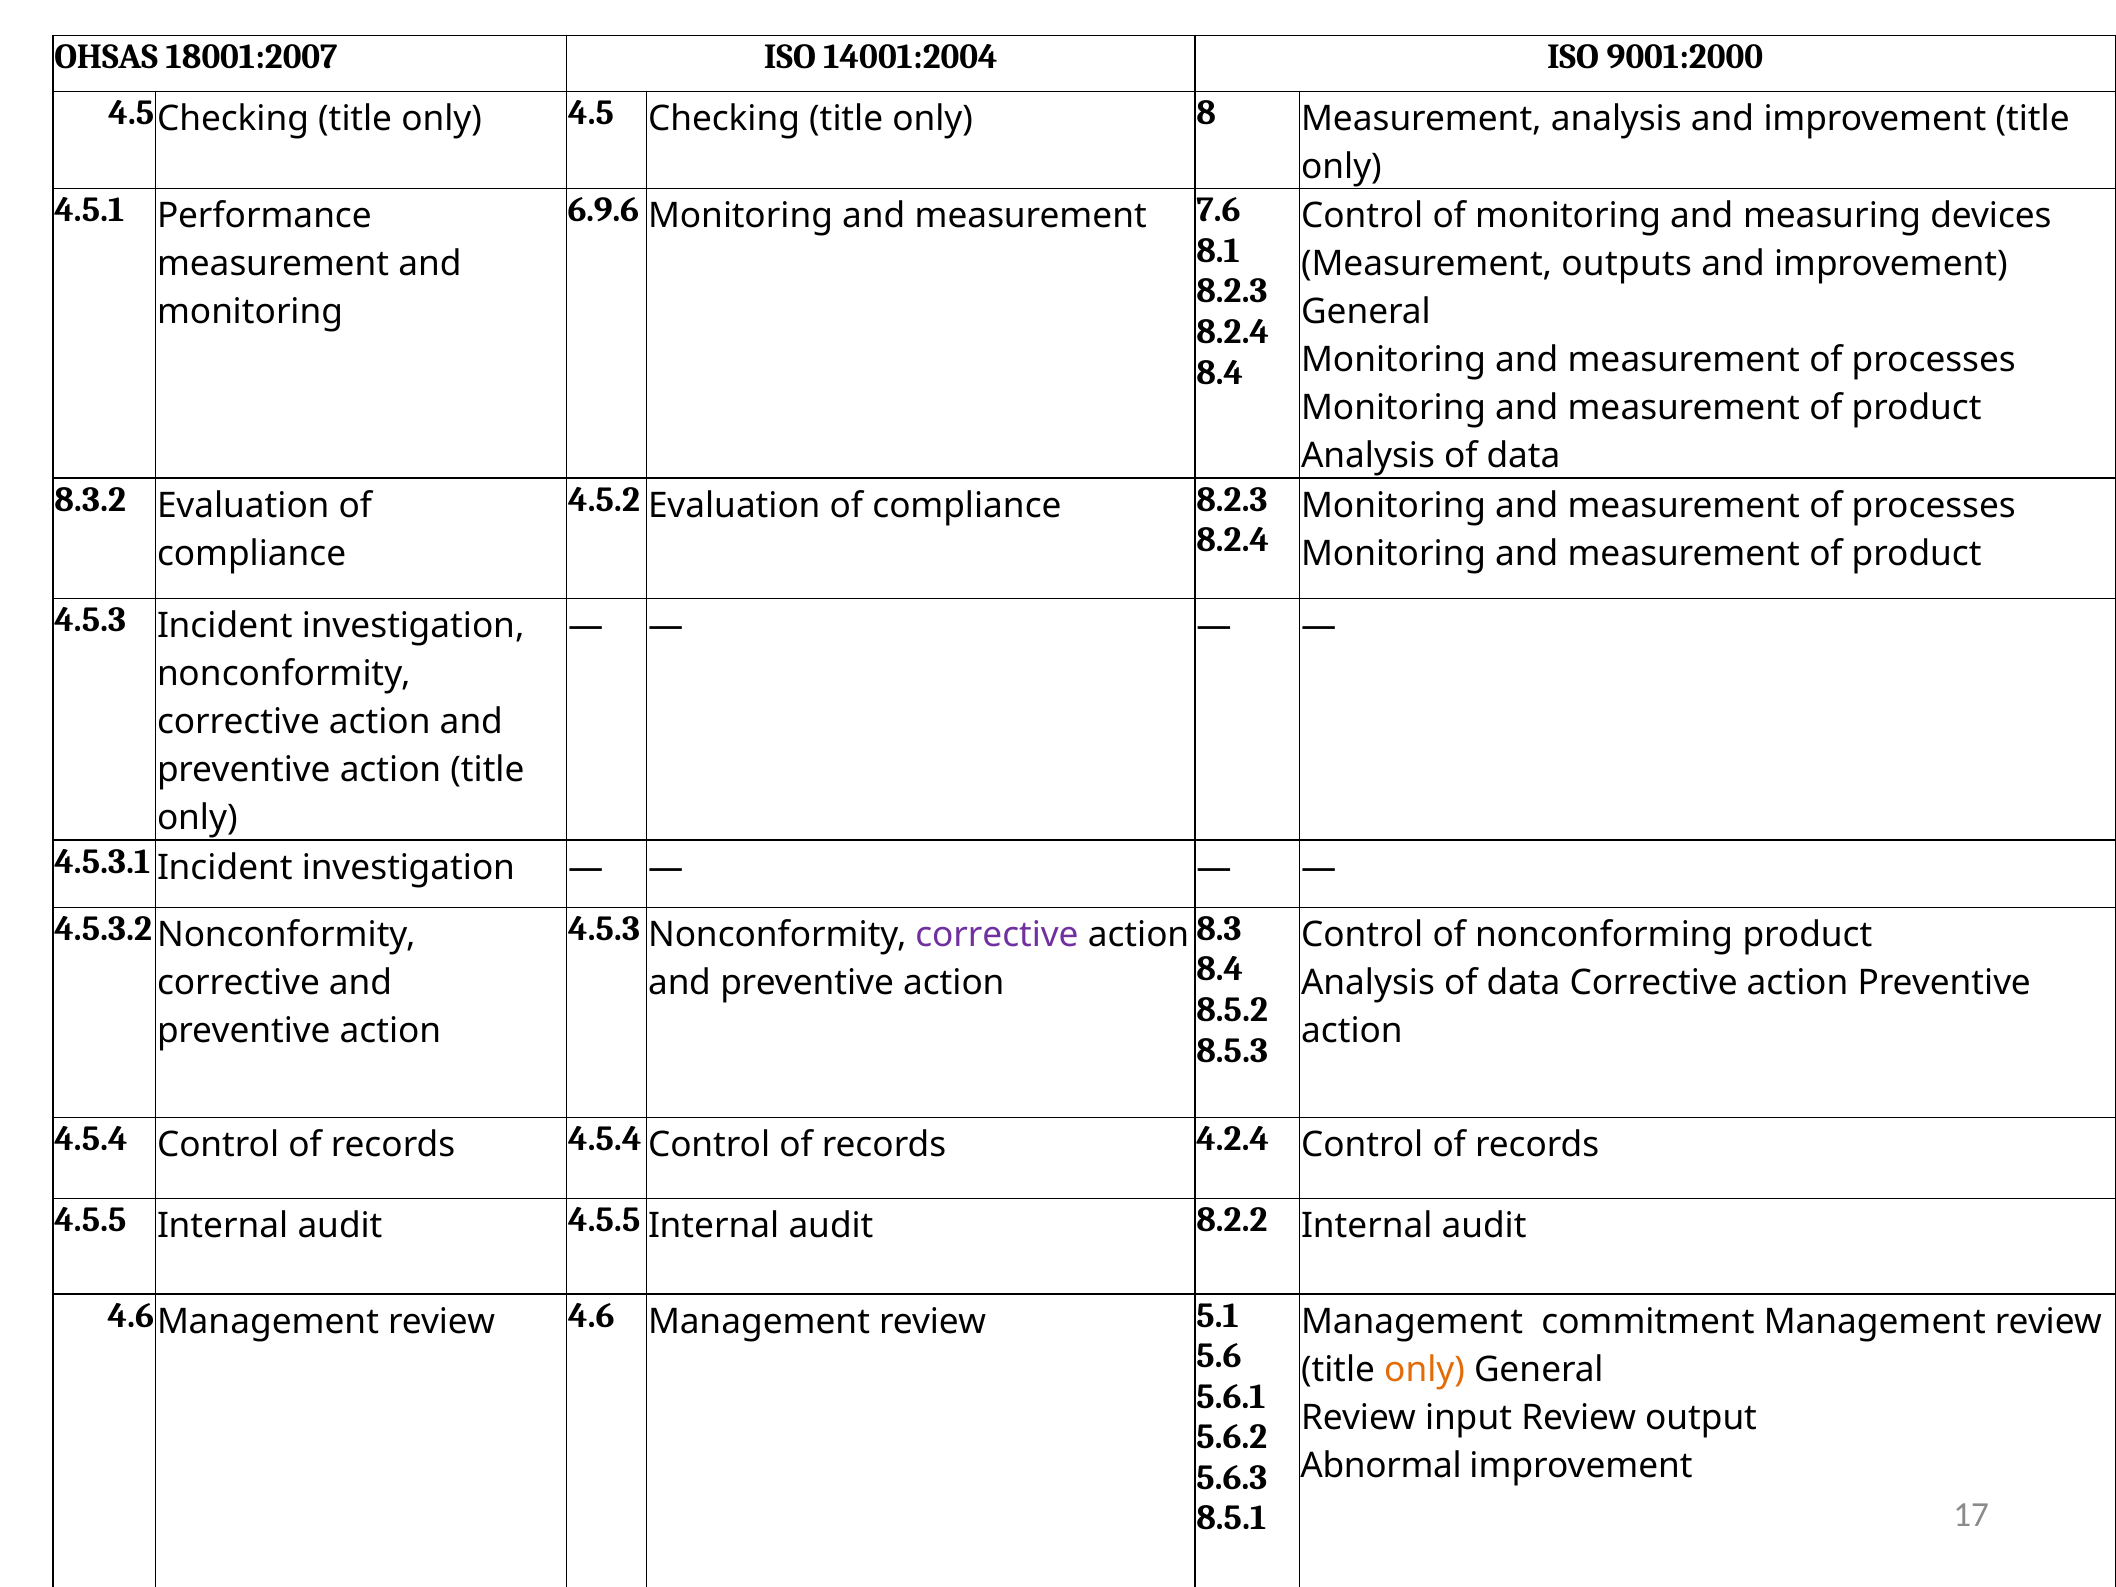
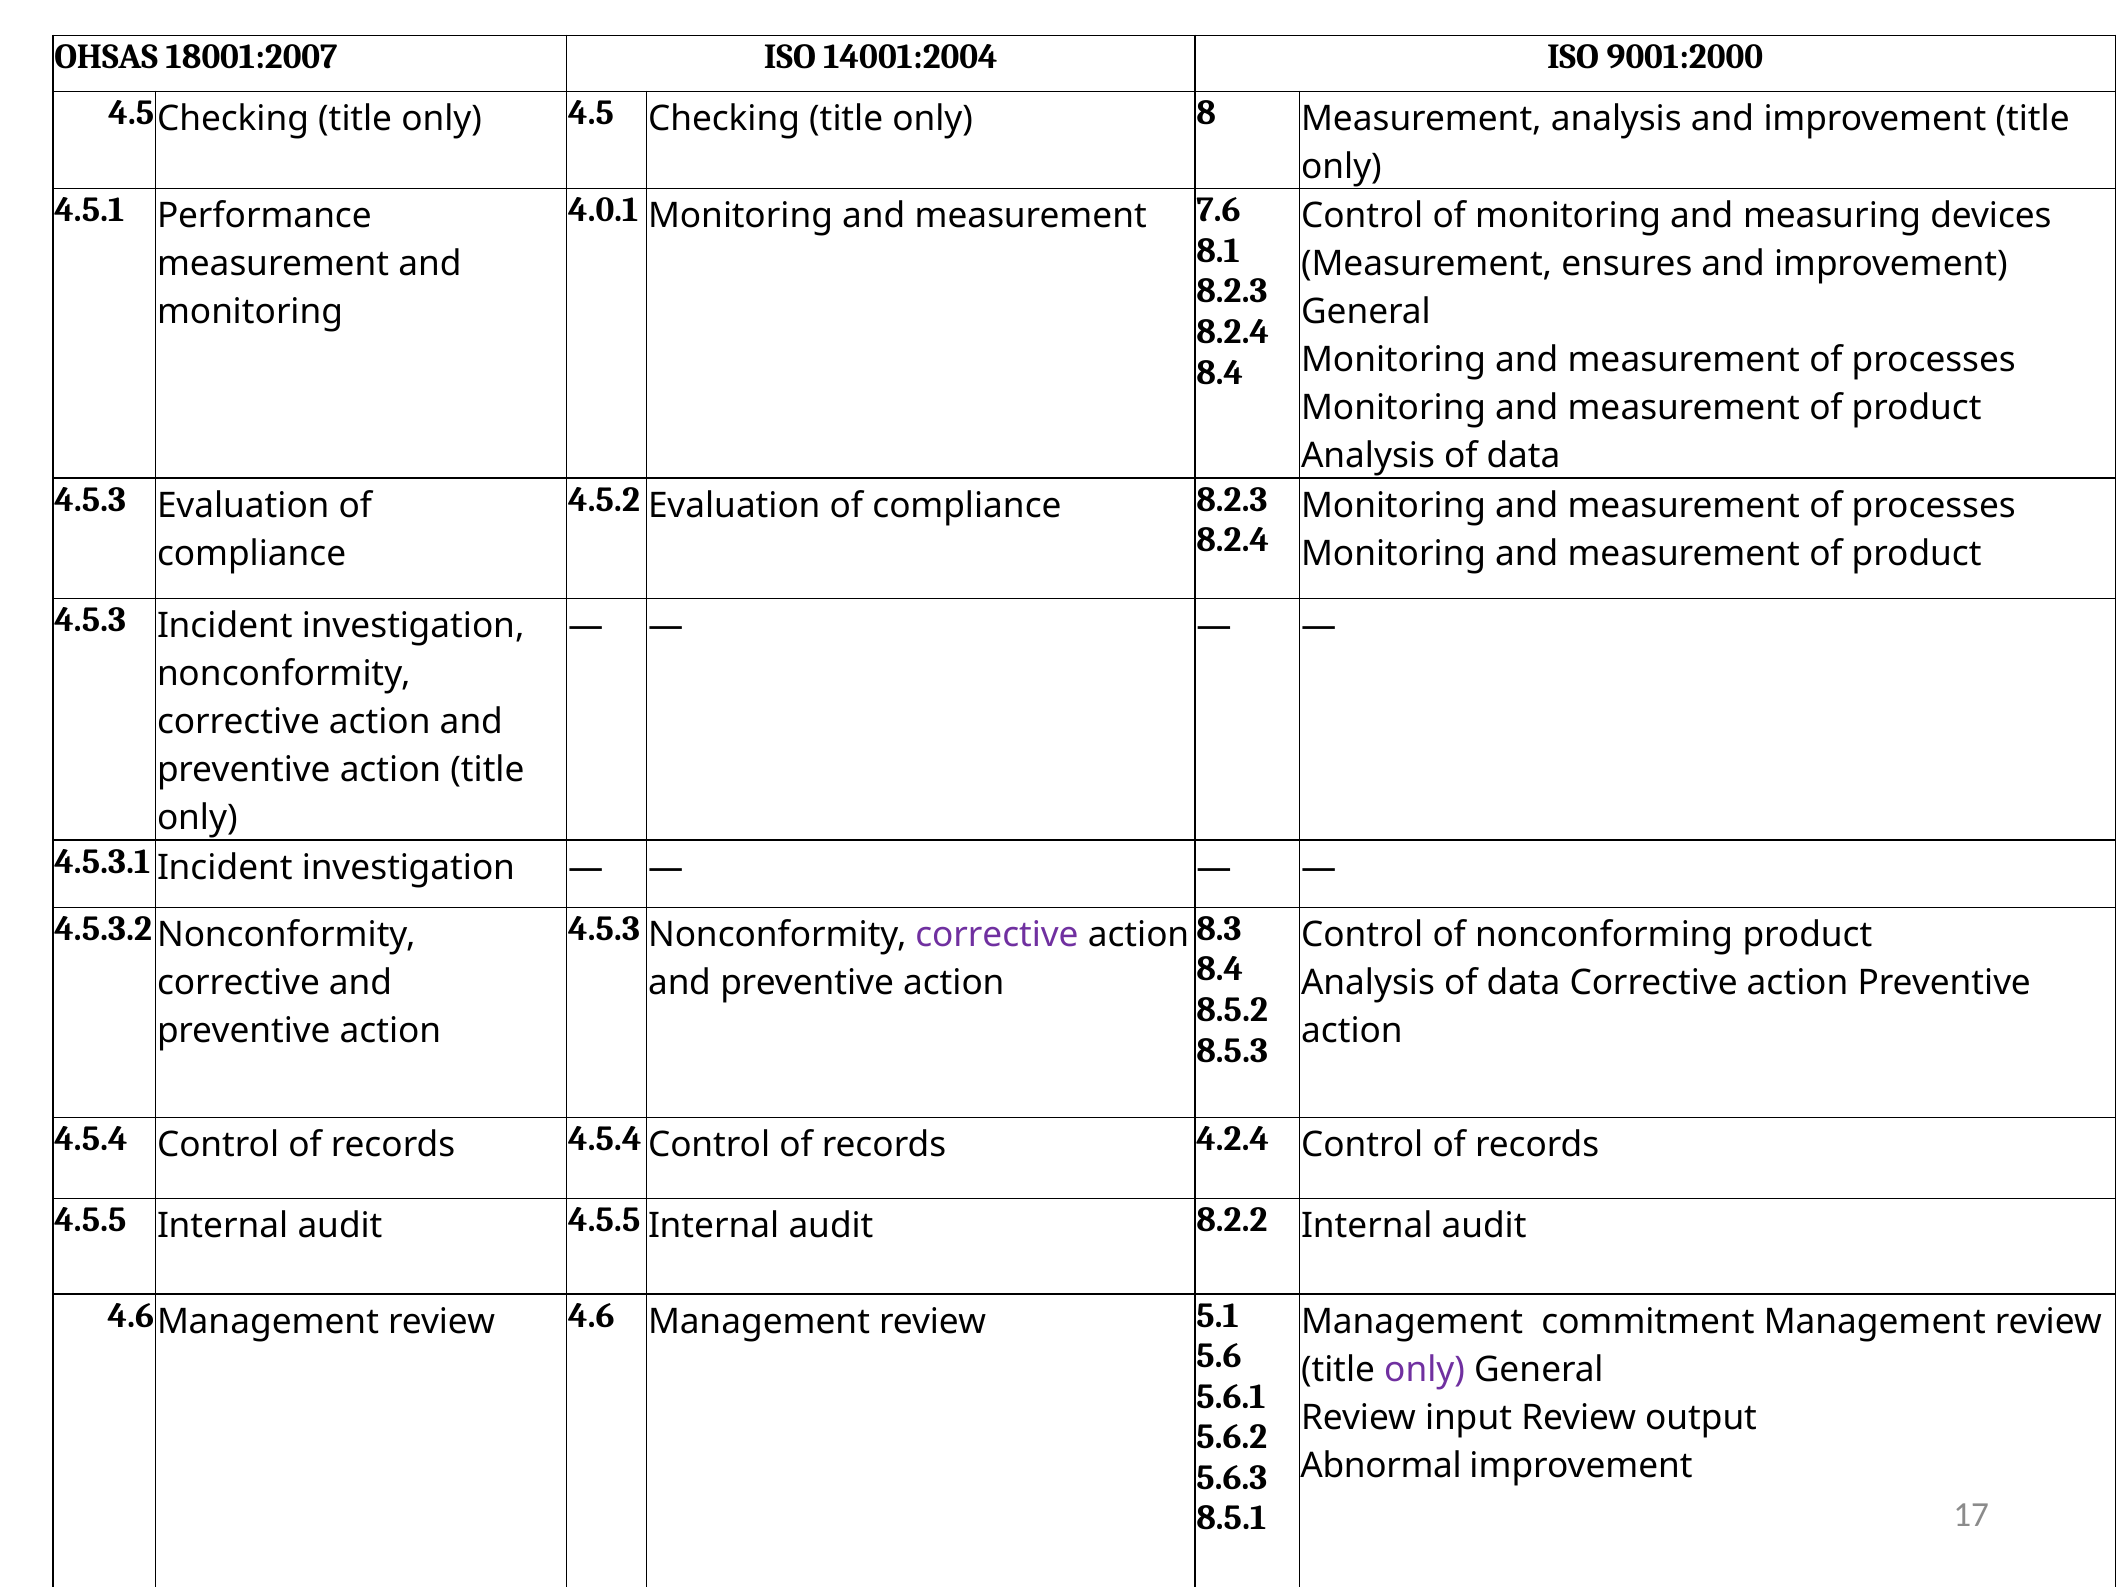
6.9.6: 6.9.6 -> 4.0.1
outputs: outputs -> ensures
8.3.2 at (90, 500): 8.3.2 -> 4.5.3
only at (1425, 1369) colour: orange -> purple
